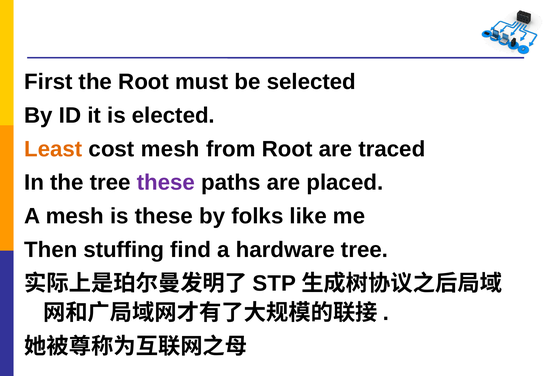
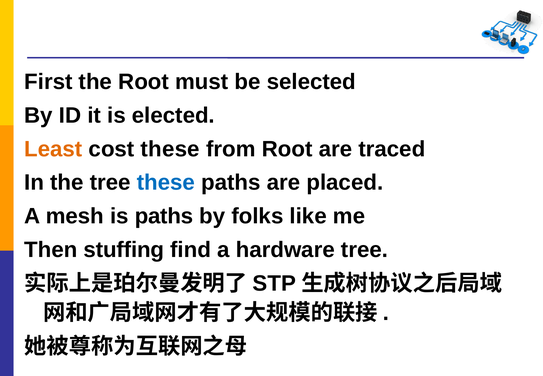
cost mesh: mesh -> these
these at (166, 183) colour: purple -> blue
is these: these -> paths
